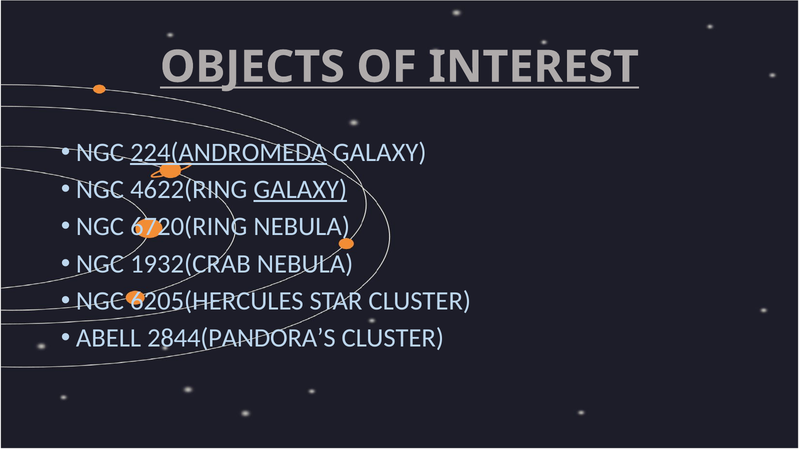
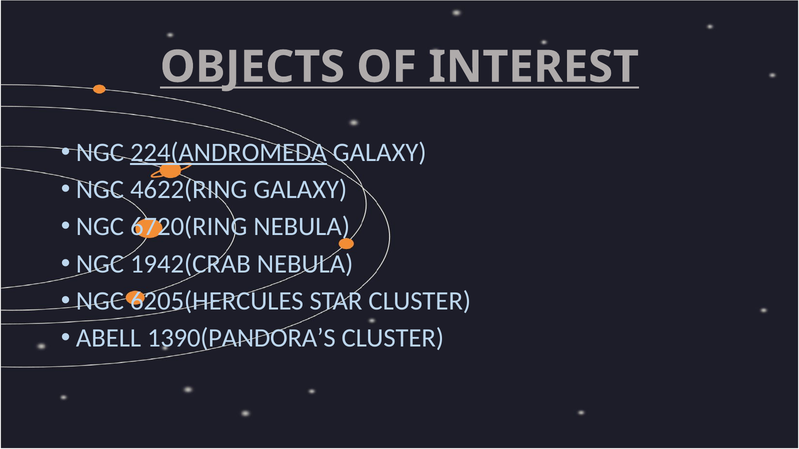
GALAXY at (300, 190) underline: present -> none
1932(CRAB: 1932(CRAB -> 1942(CRAB
2844(PANDORA’S: 2844(PANDORA’S -> 1390(PANDORA’S
